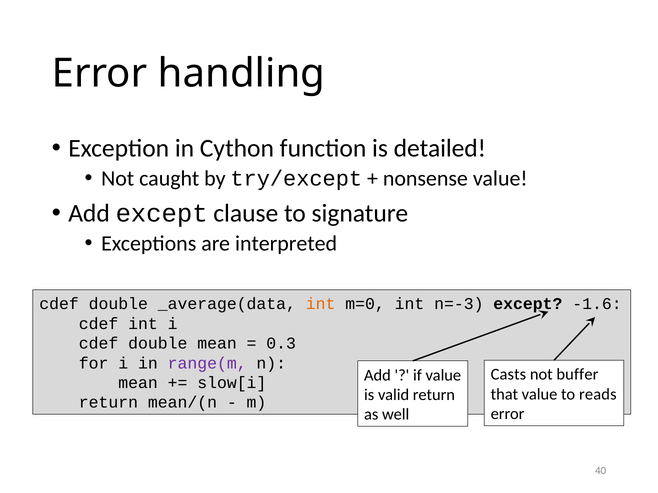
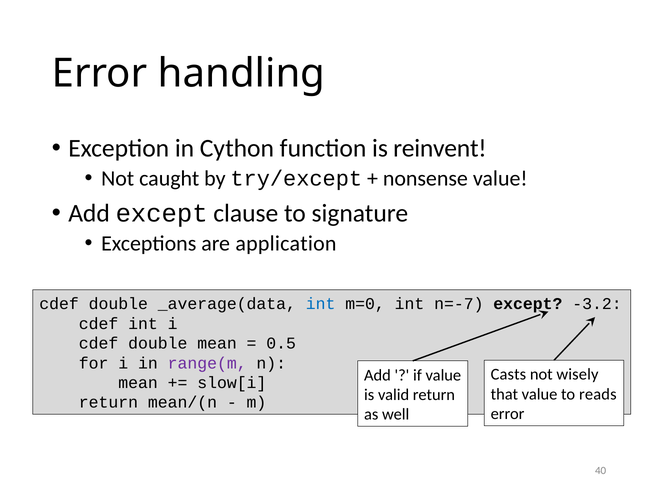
detailed: detailed -> reinvent
interpreted: interpreted -> application
int at (321, 304) colour: orange -> blue
n=-3: n=-3 -> n=-7
-1.6: -1.6 -> -3.2
0.3: 0.3 -> 0.5
buffer: buffer -> wisely
